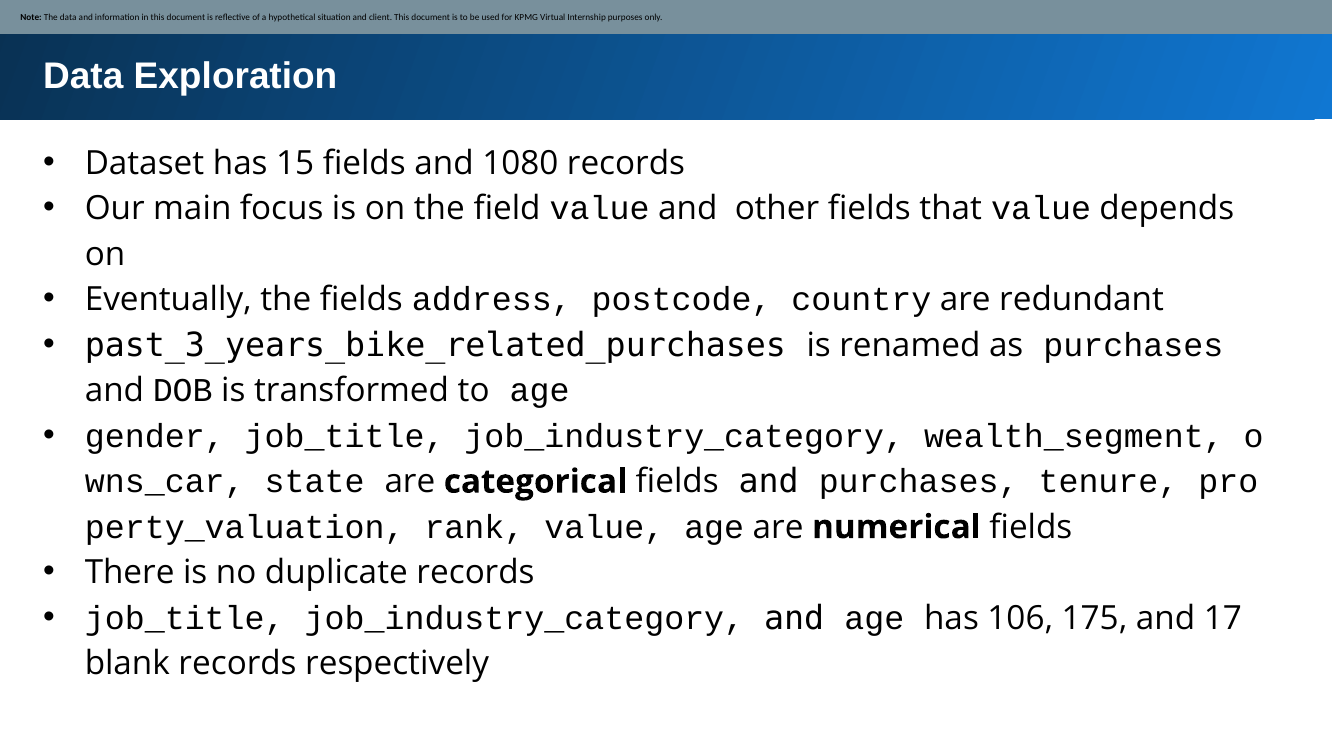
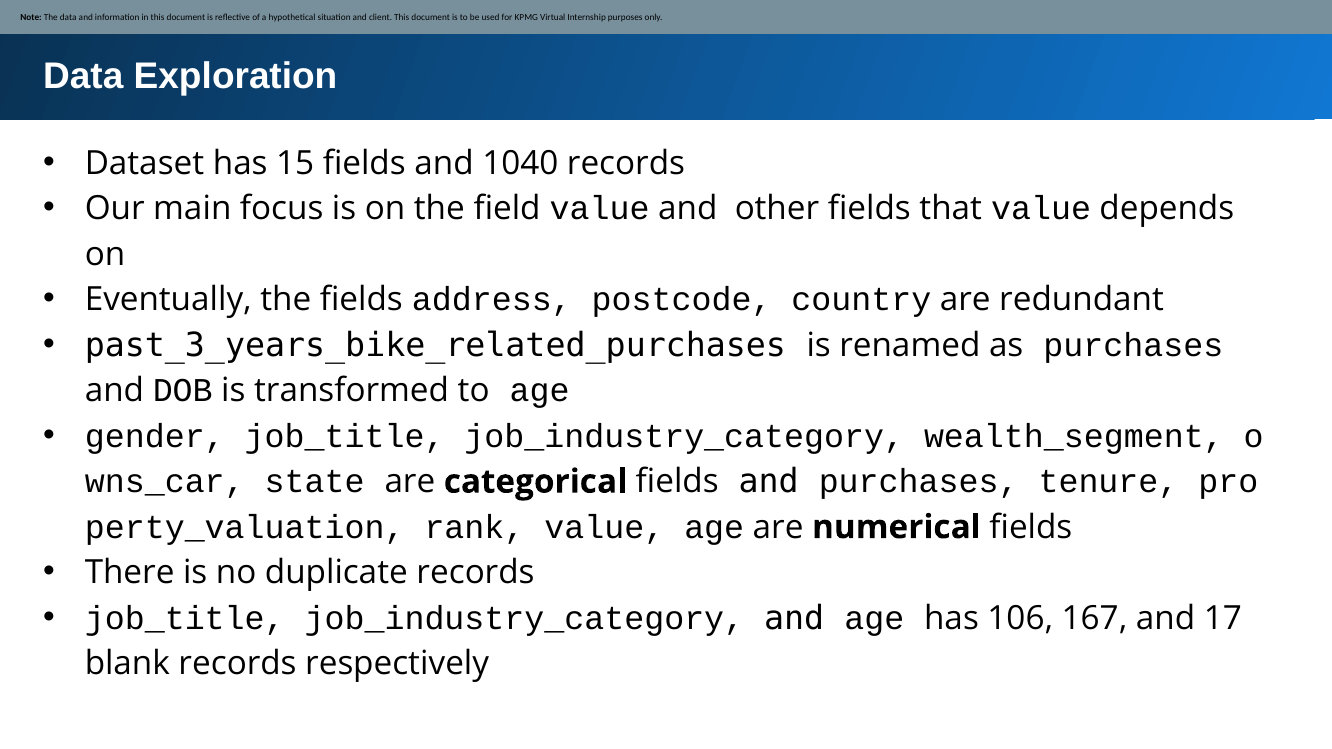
1080: 1080 -> 1040
175: 175 -> 167
